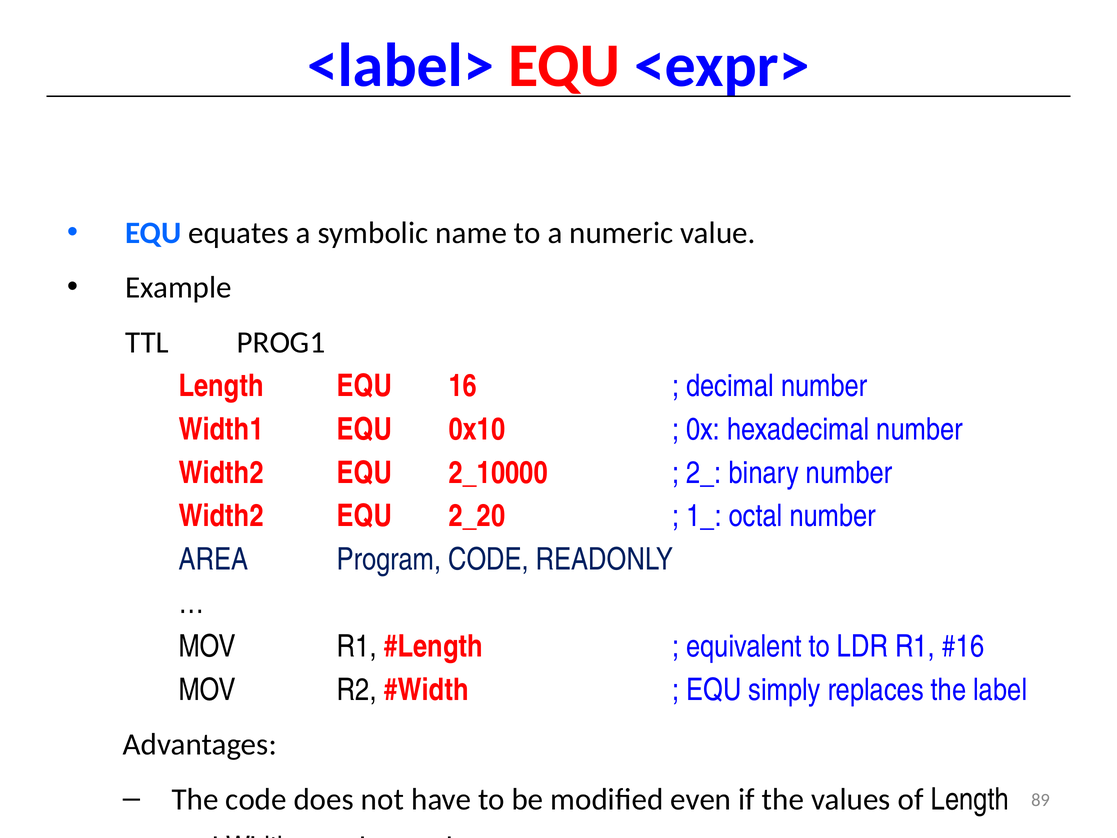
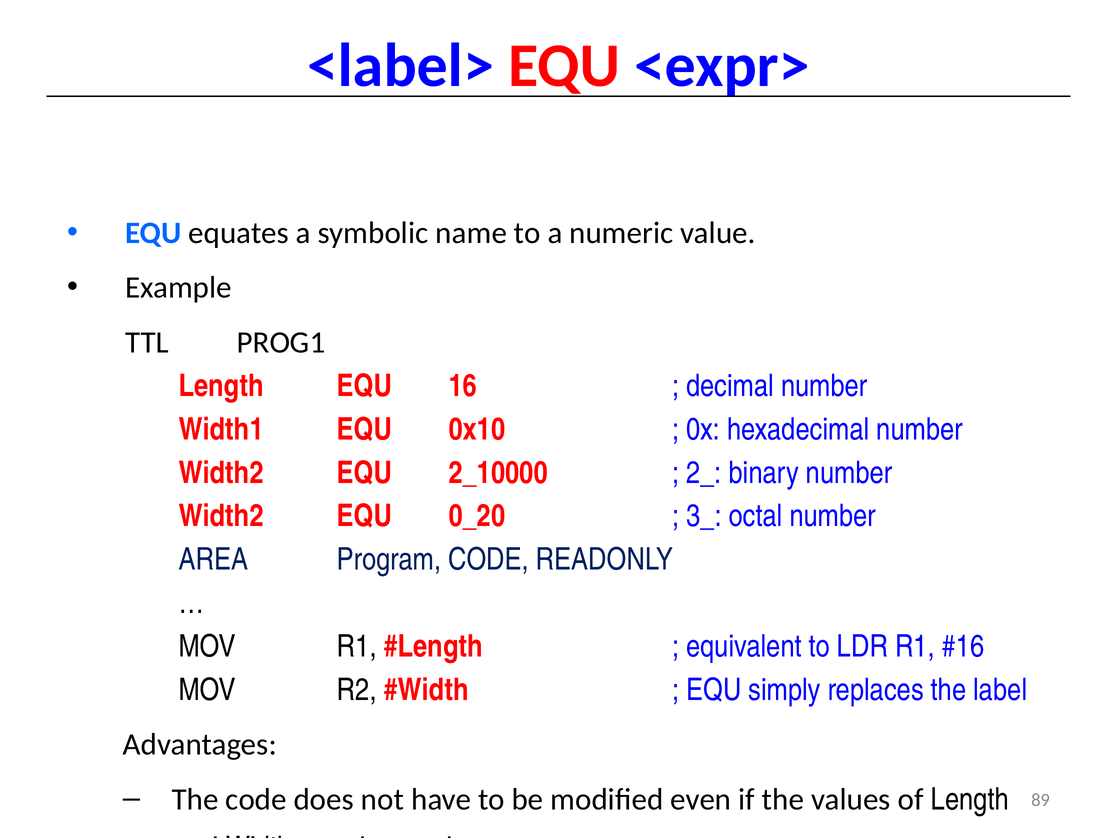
2_20: 2_20 -> 0_20
1_: 1_ -> 3_
